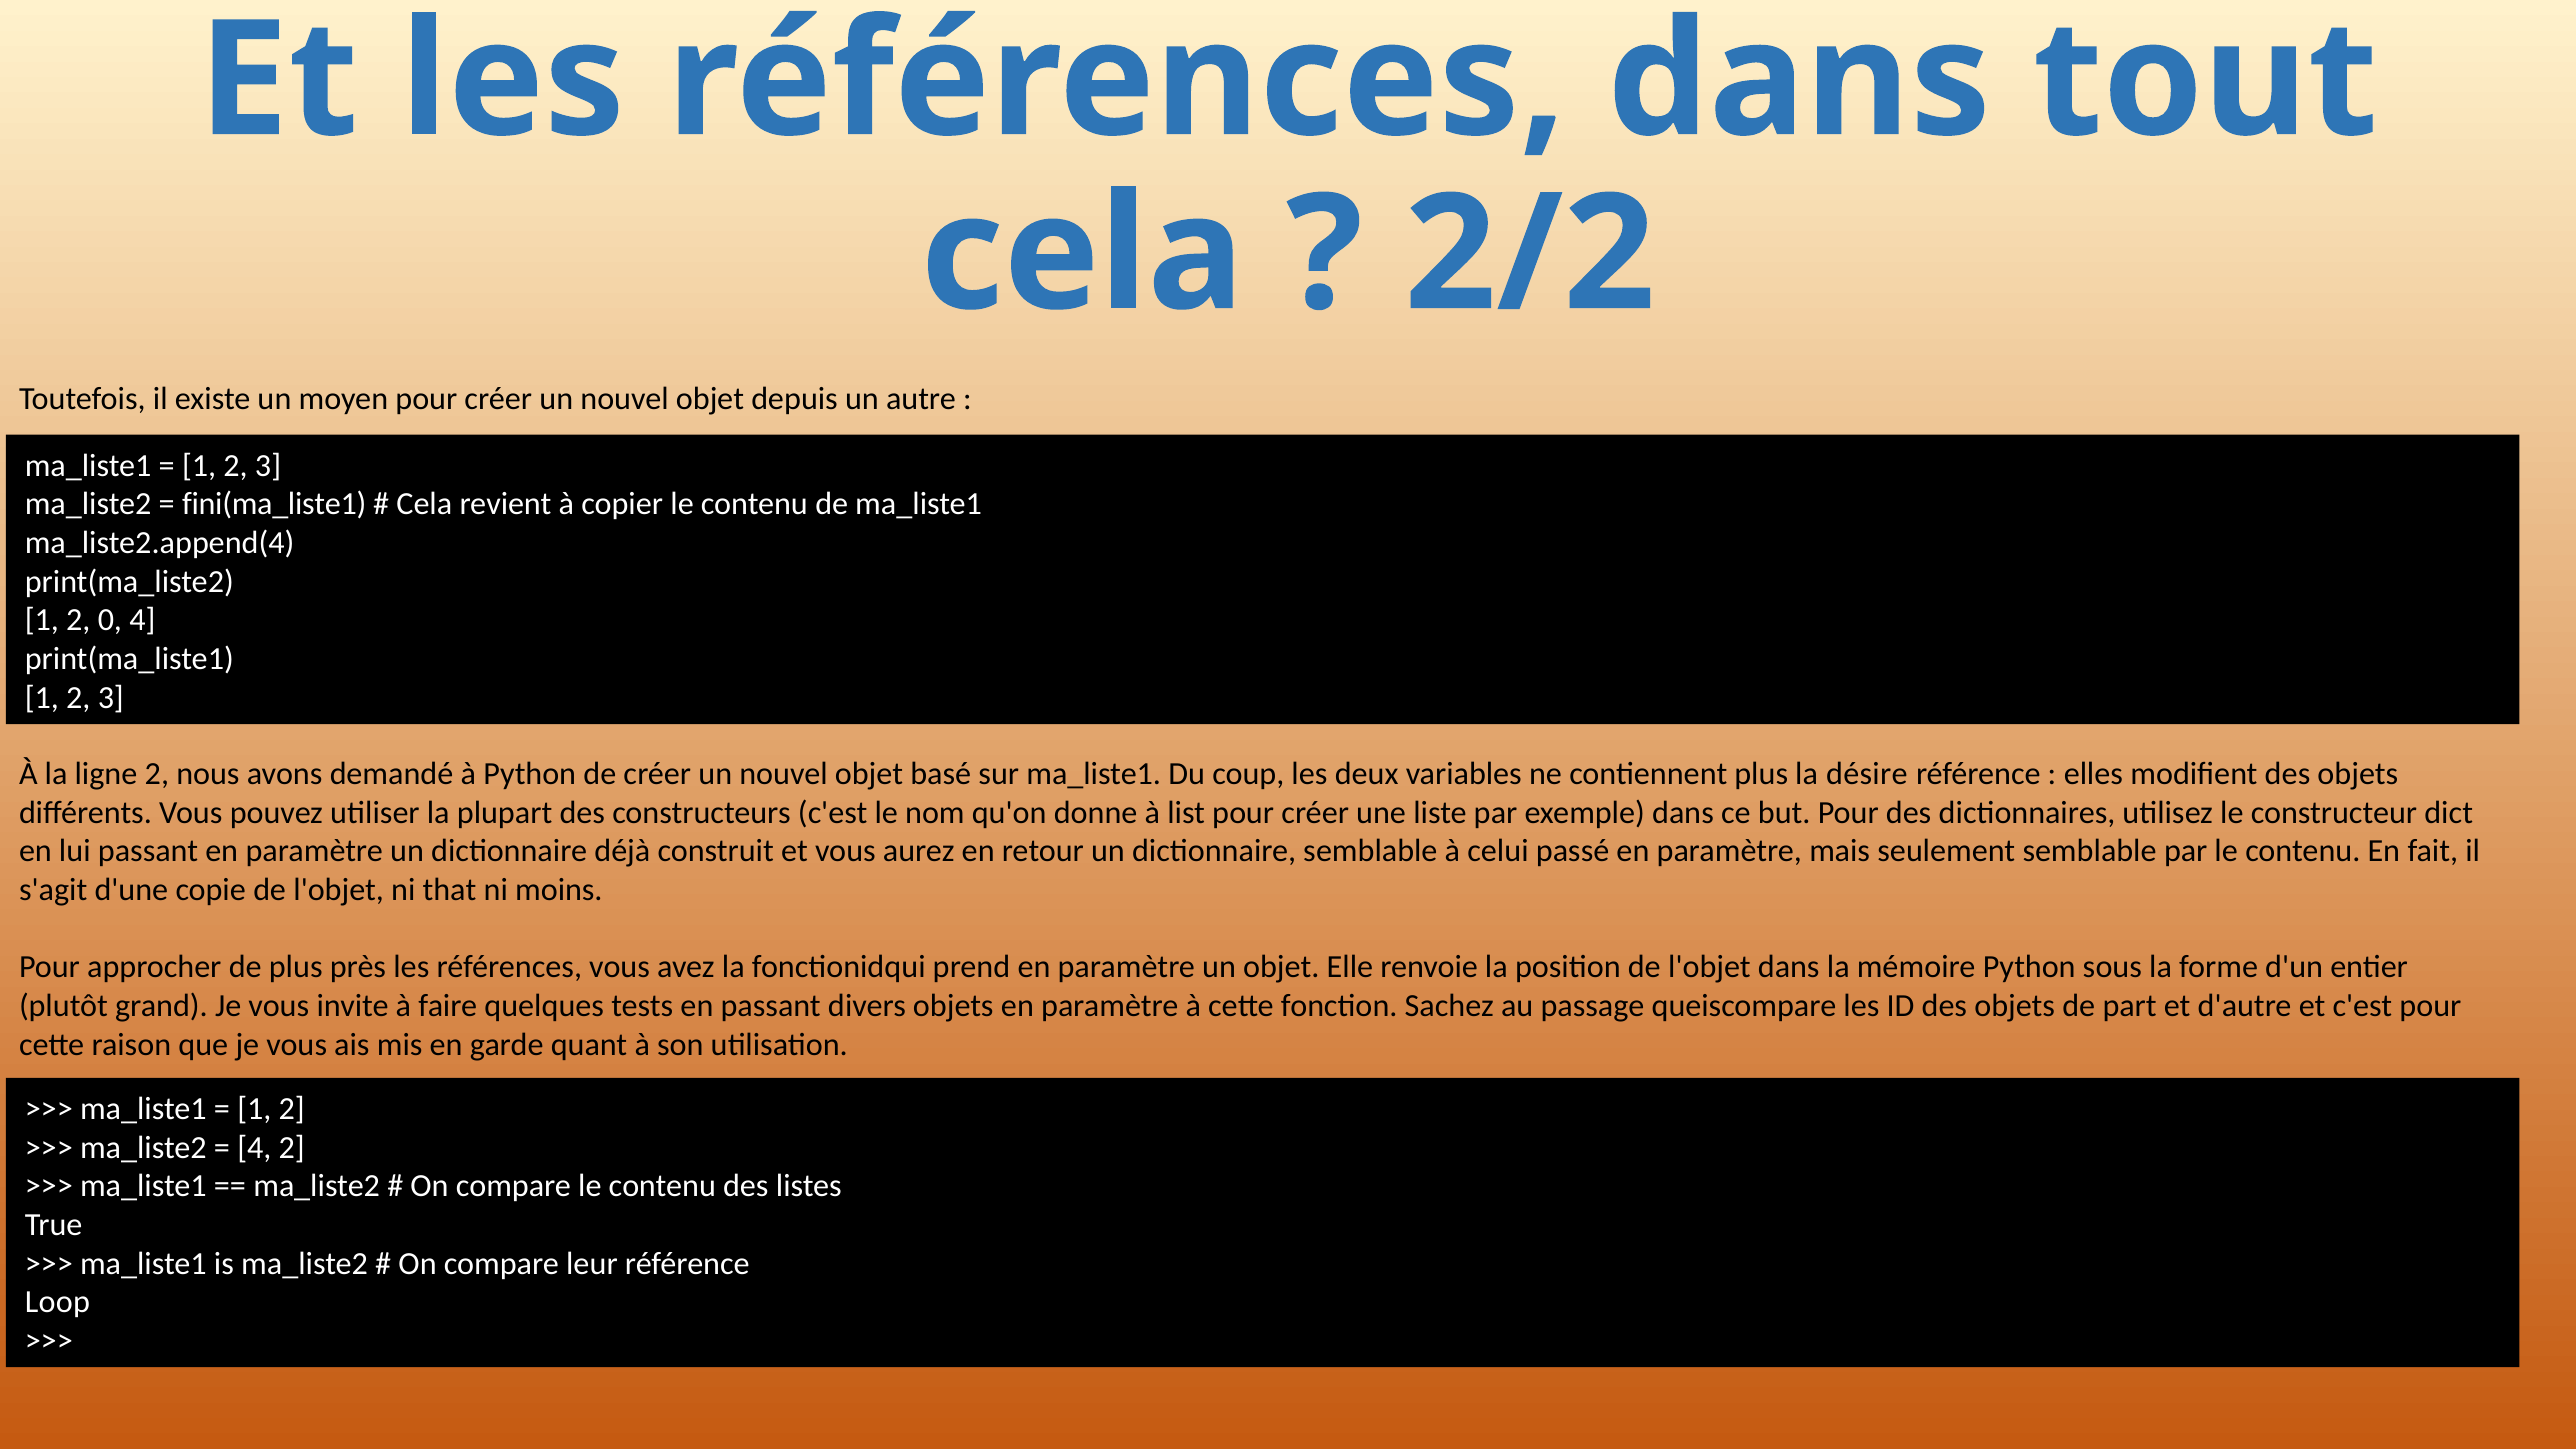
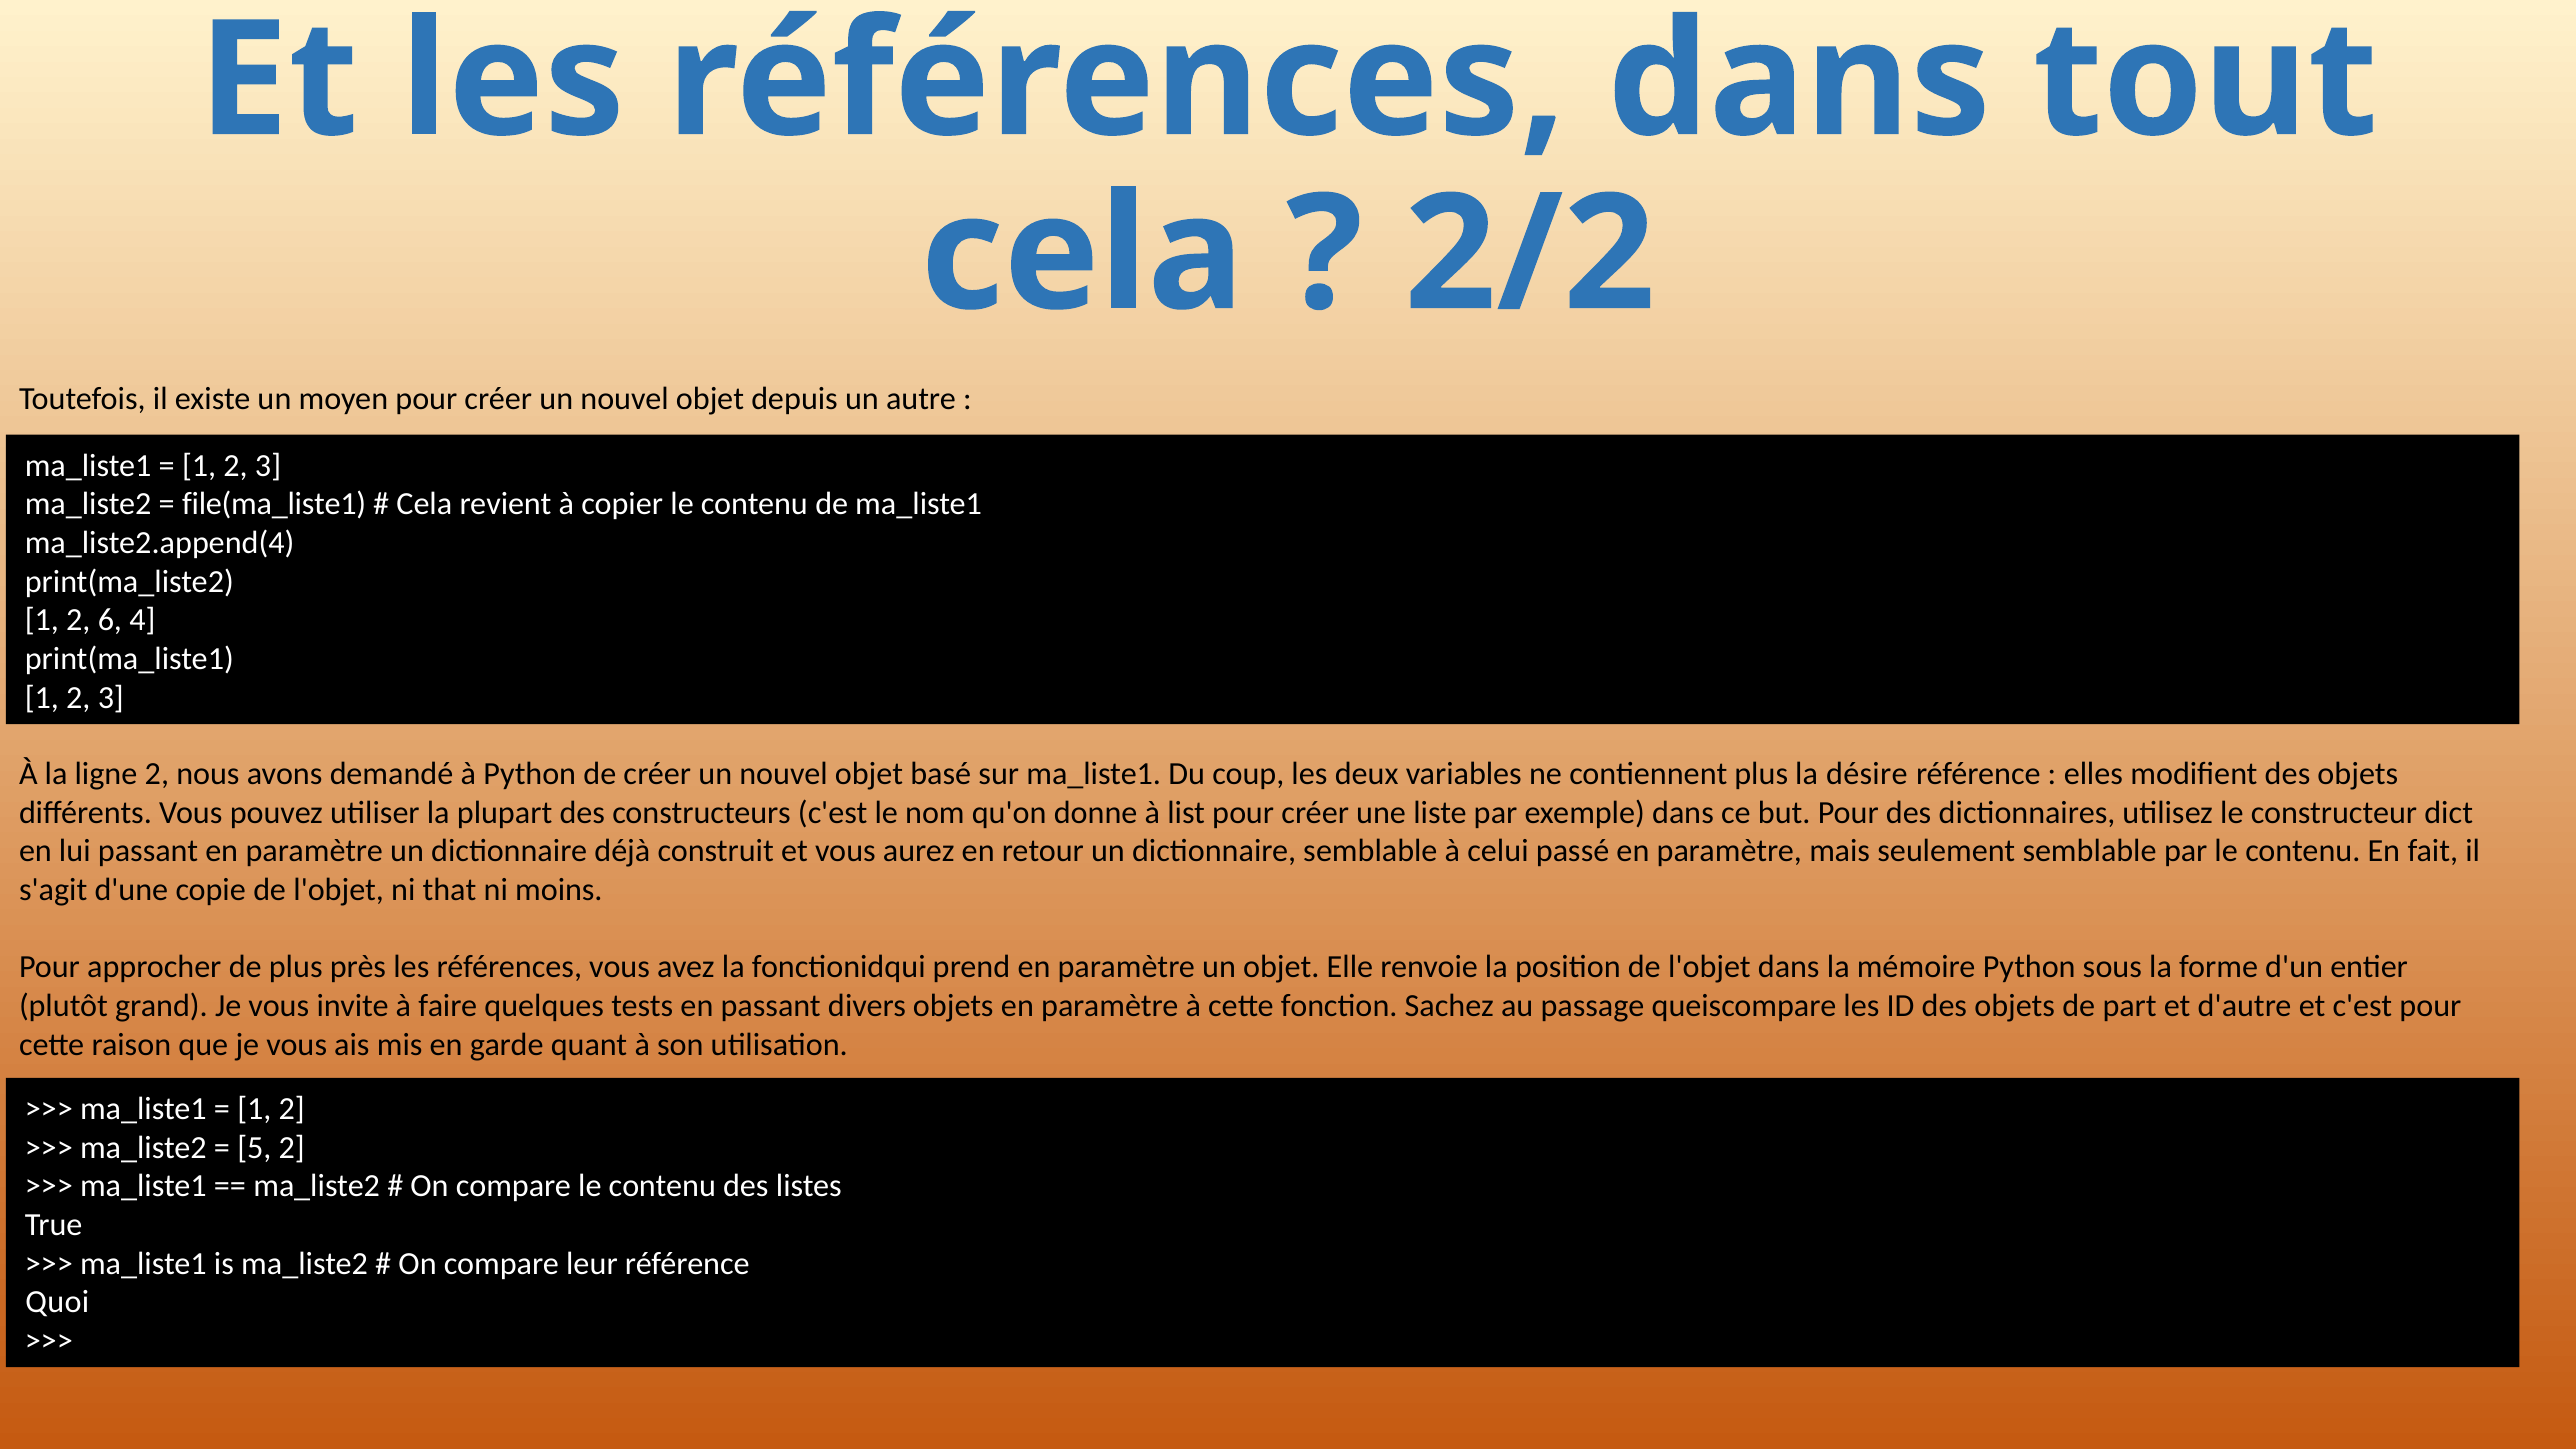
fini(ma_liste1: fini(ma_liste1 -> file(ma_liste1
0: 0 -> 6
4 at (254, 1148): 4 -> 5
Loop: Loop -> Quoi
